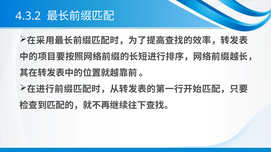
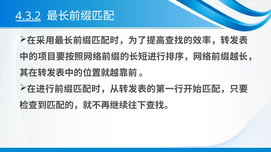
4.3.2 underline: none -> present
